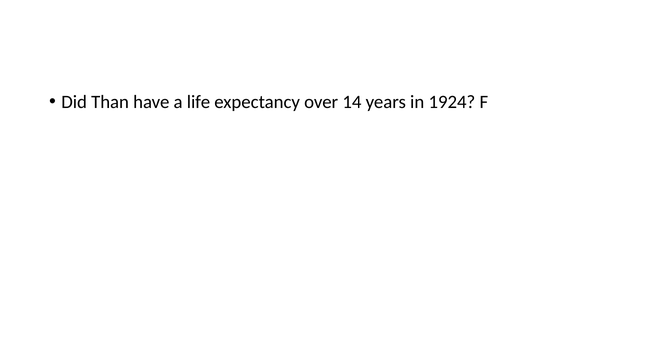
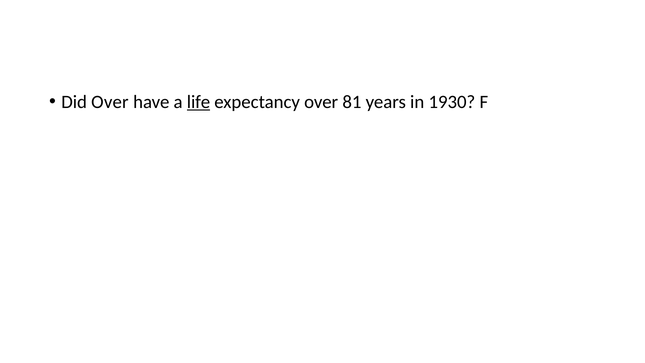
Did Than: Than -> Over
life underline: none -> present
14: 14 -> 81
1924: 1924 -> 1930
